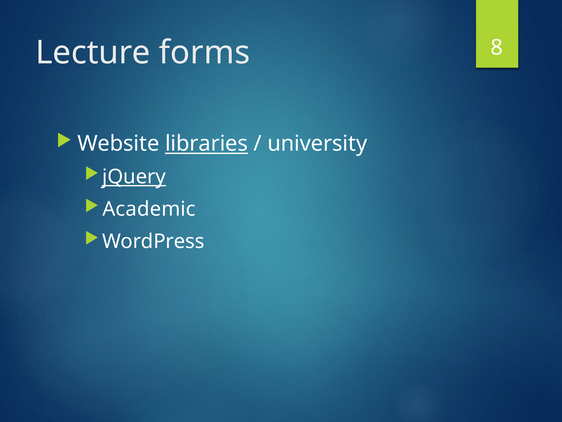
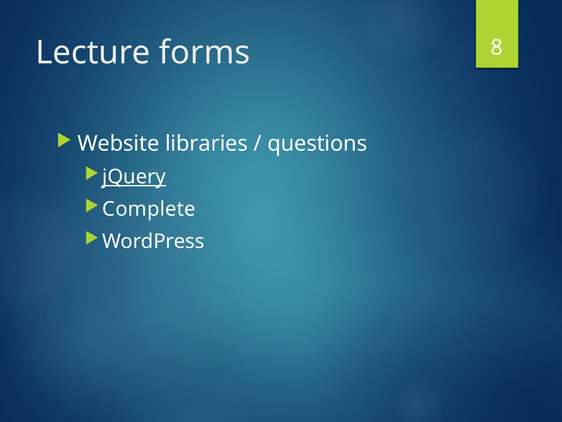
libraries underline: present -> none
university: university -> questions
Academic: Academic -> Complete
